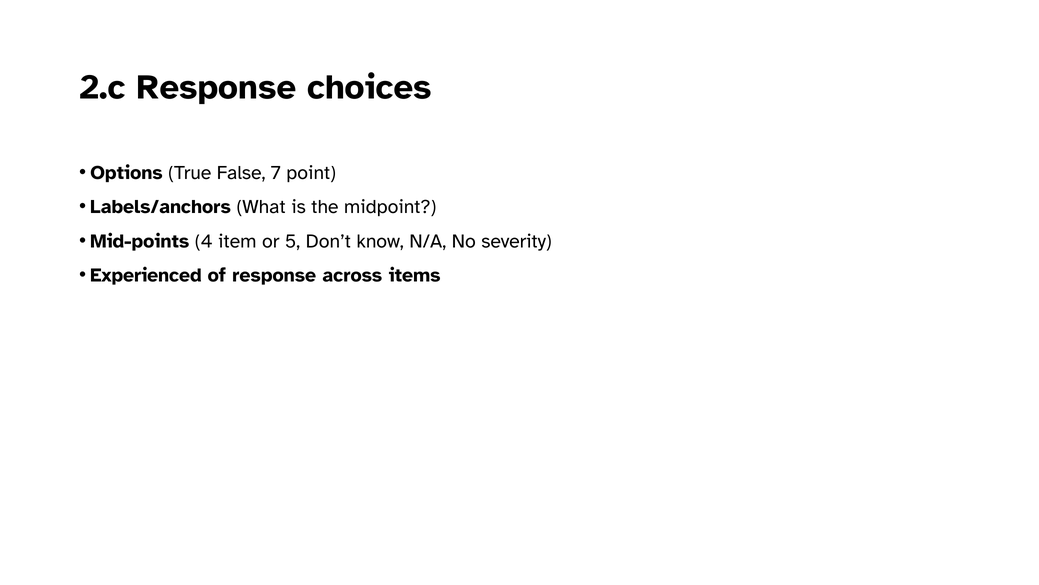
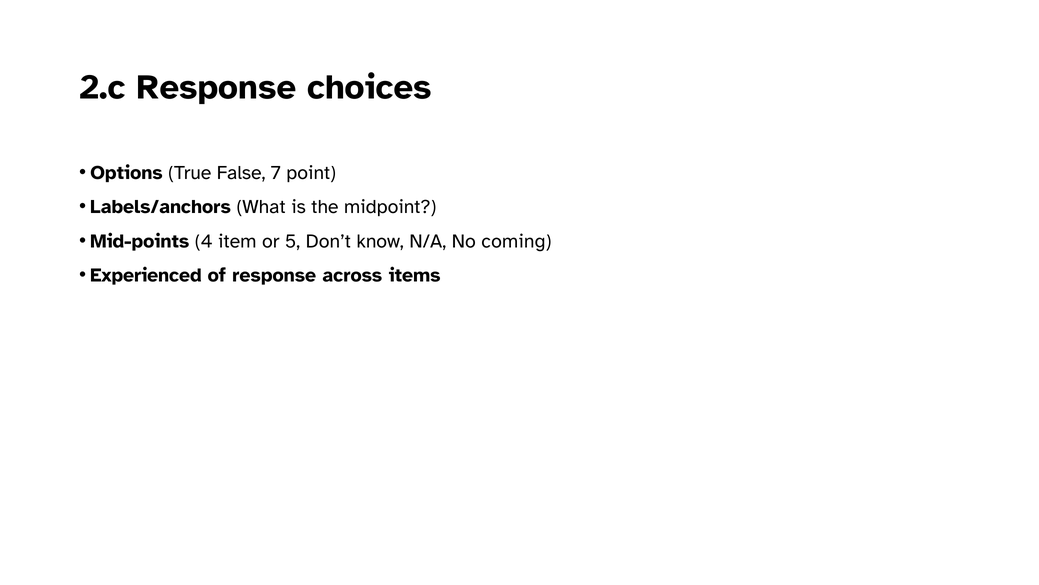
severity: severity -> coming
